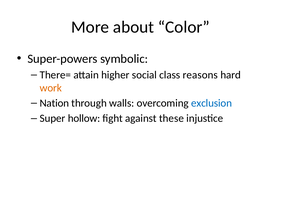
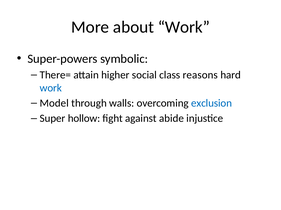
about Color: Color -> Work
work at (51, 88) colour: orange -> blue
Nation: Nation -> Model
these: these -> abide
